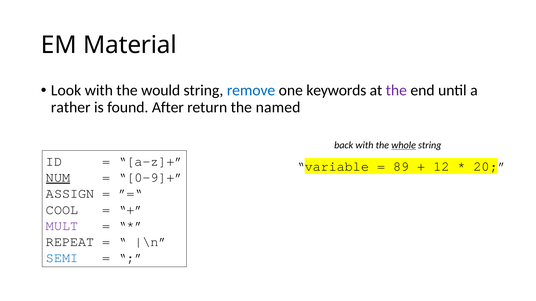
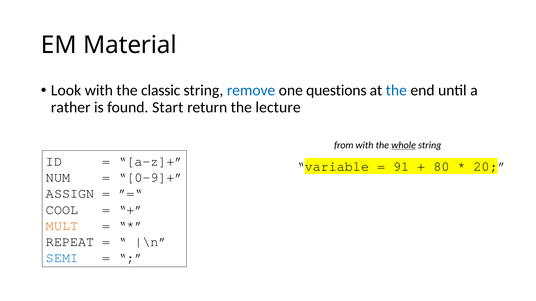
would: would -> classic
keywords: keywords -> questions
the at (396, 91) colour: purple -> blue
After: After -> Start
named: named -> lecture
back: back -> from
89: 89 -> 91
12: 12 -> 80
NUM underline: present -> none
MULT colour: purple -> orange
